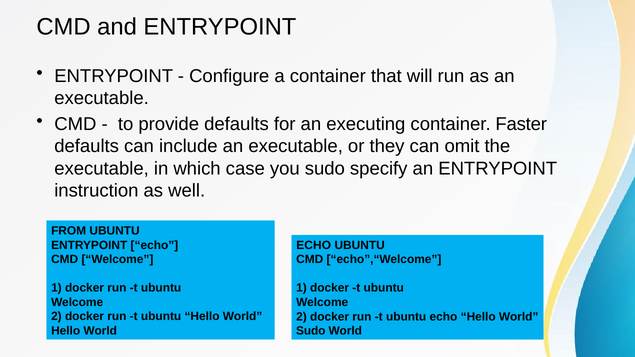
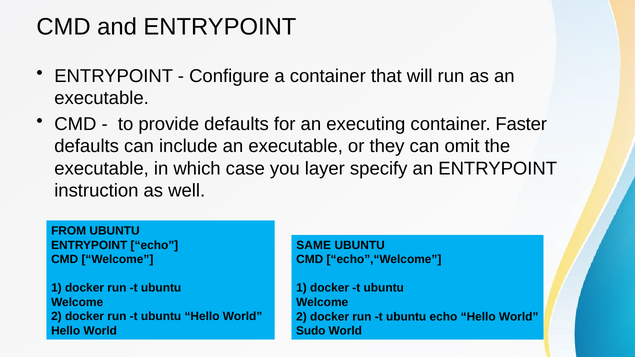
you sudo: sudo -> layer
ECHO at (314, 245): ECHO -> SAME
